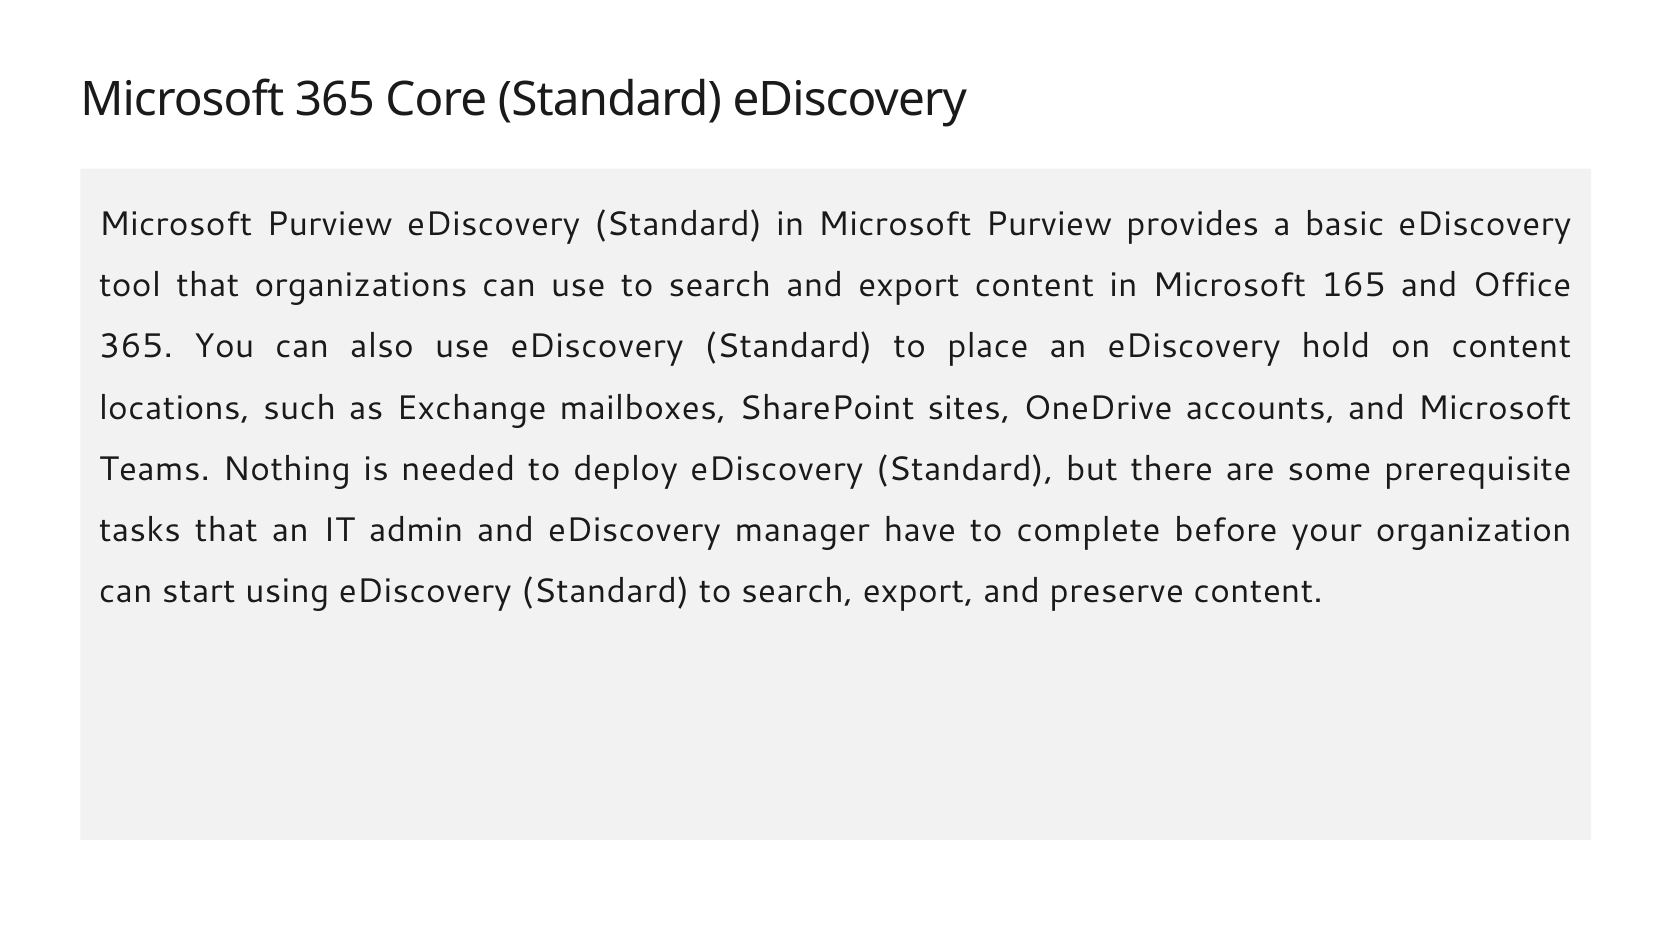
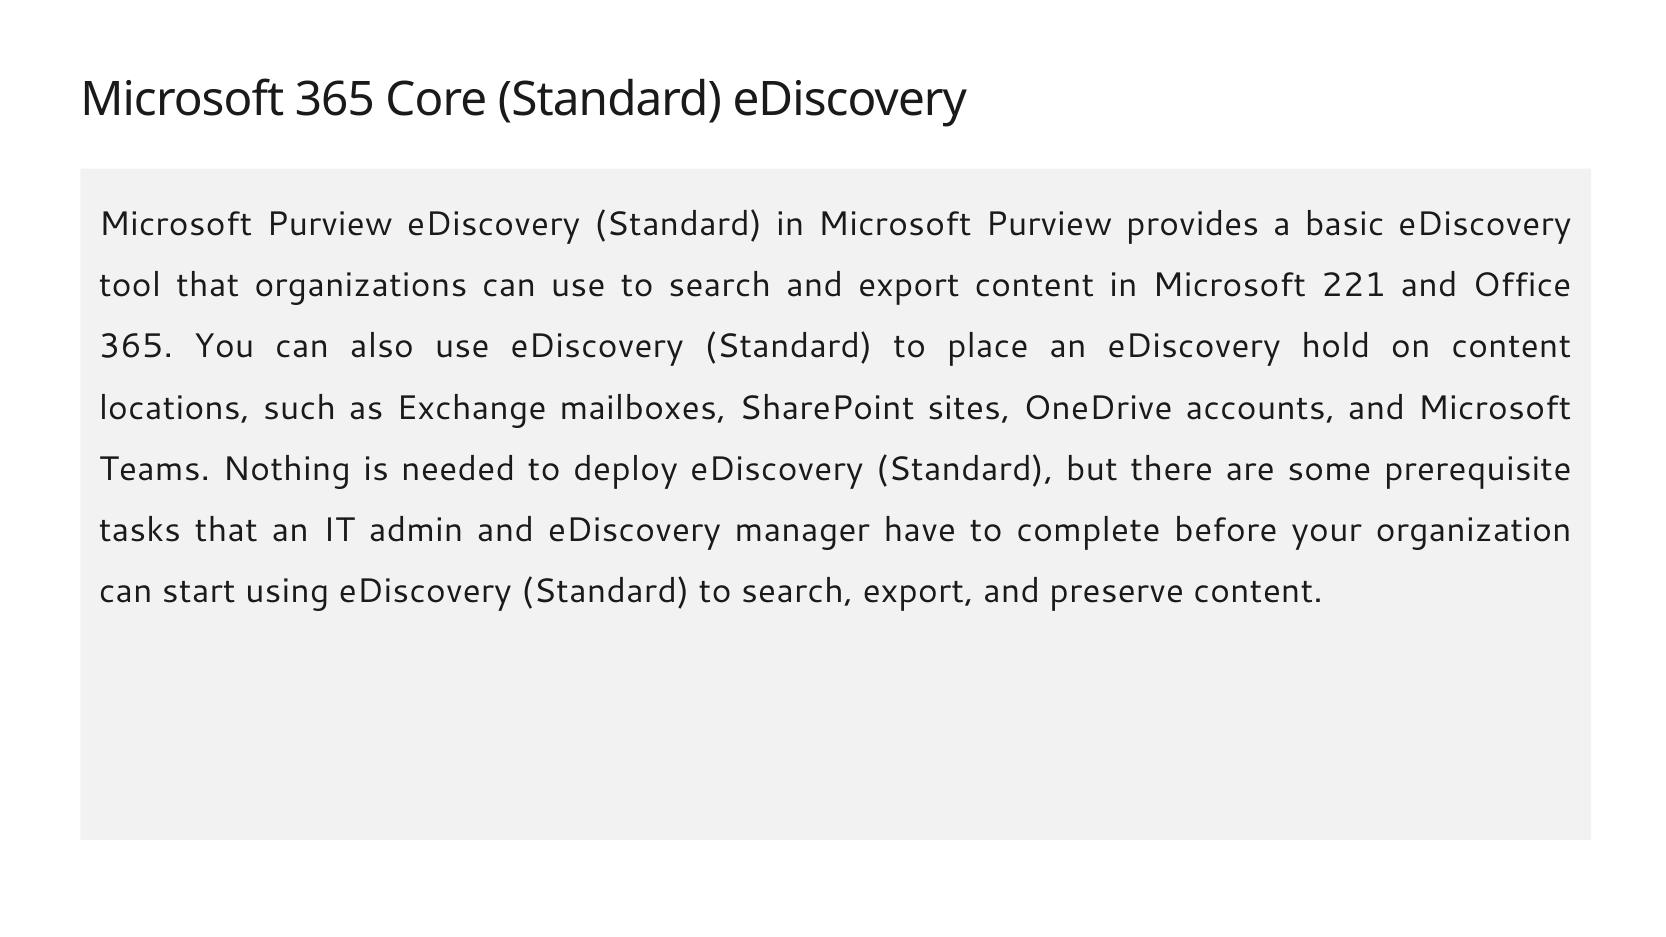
165: 165 -> 221
